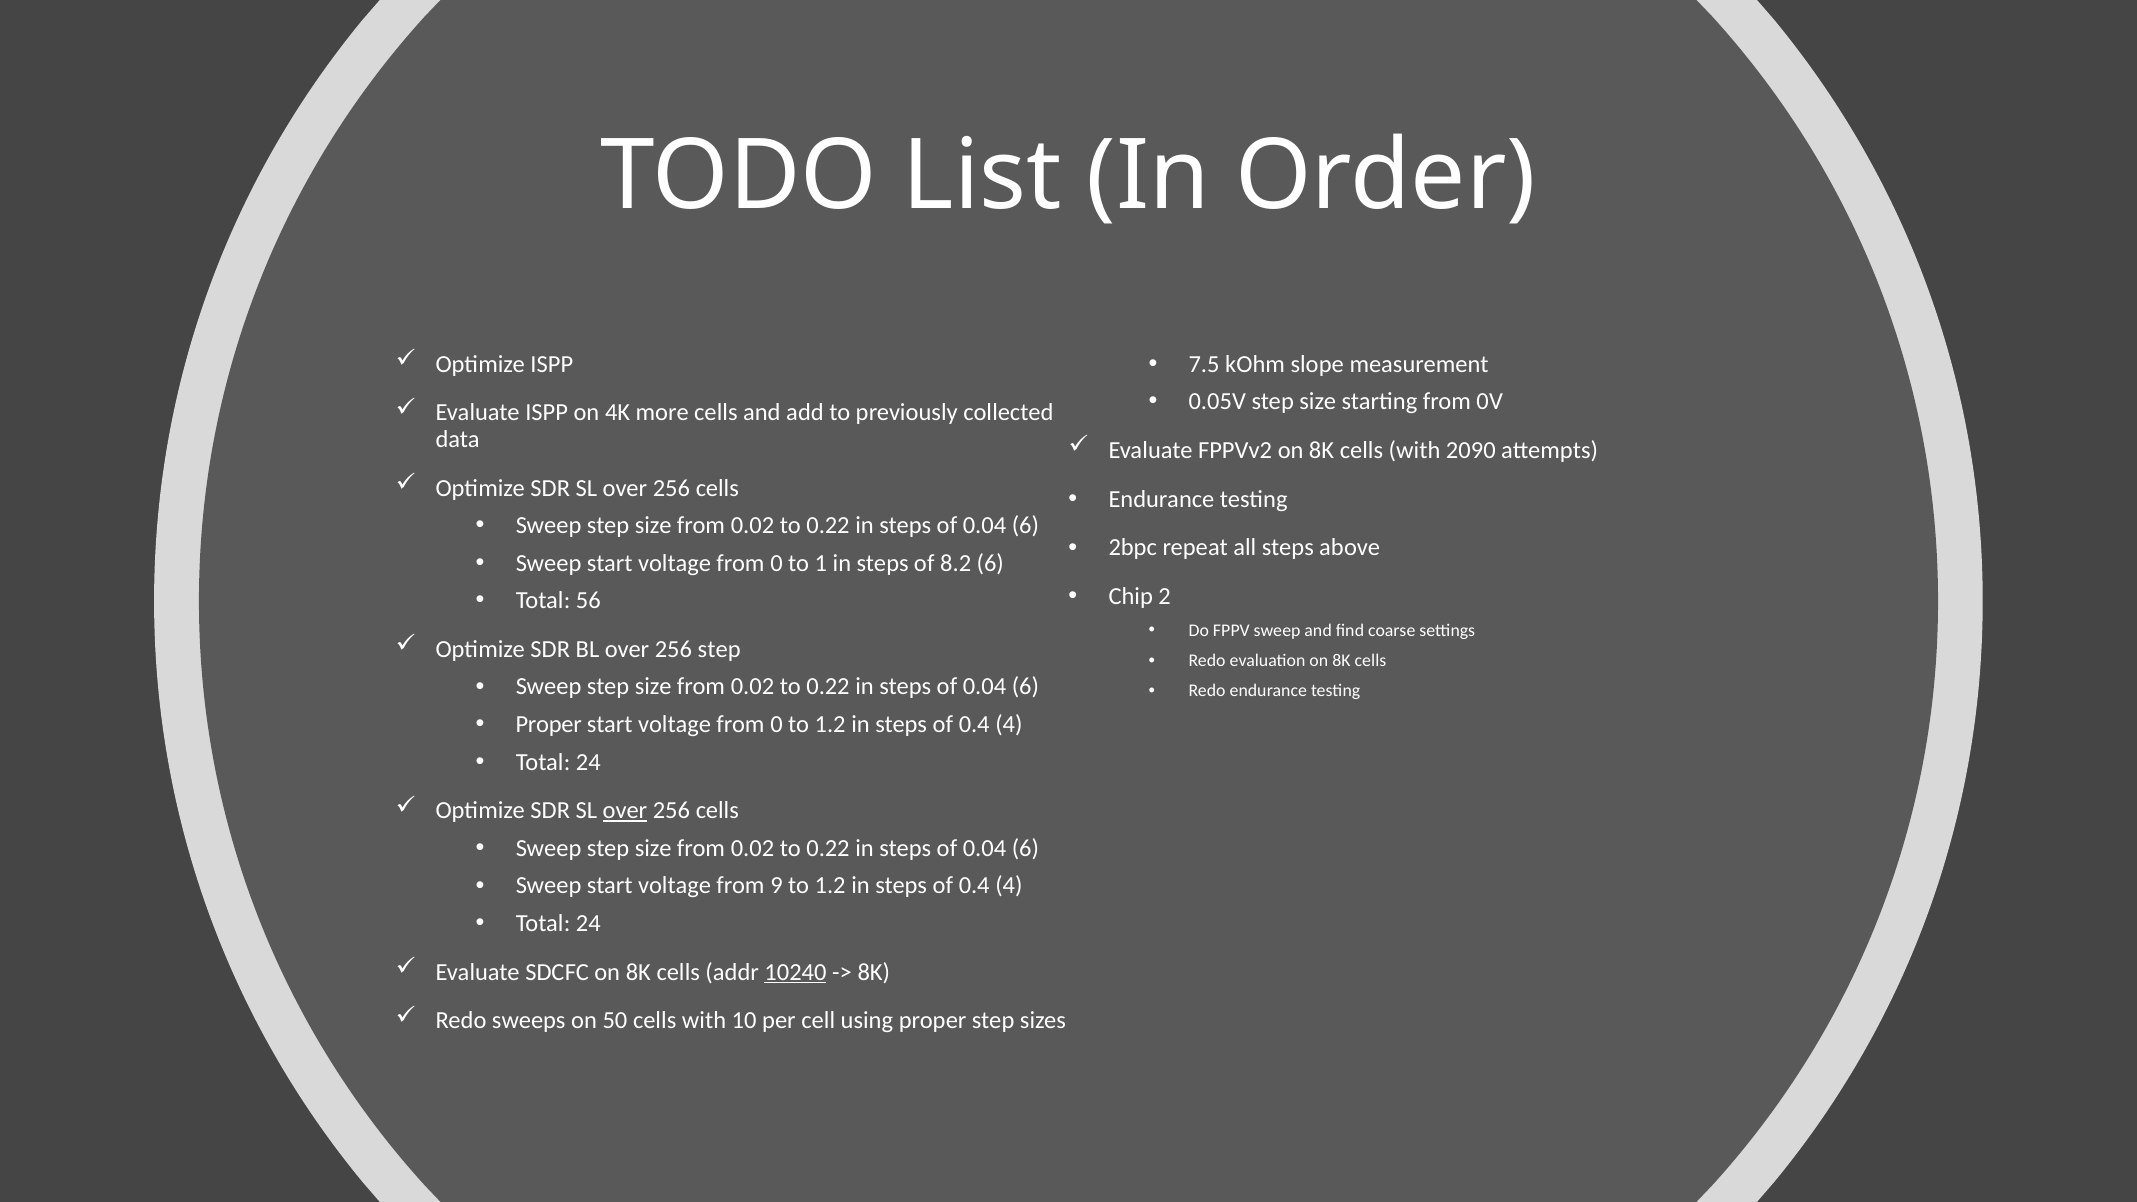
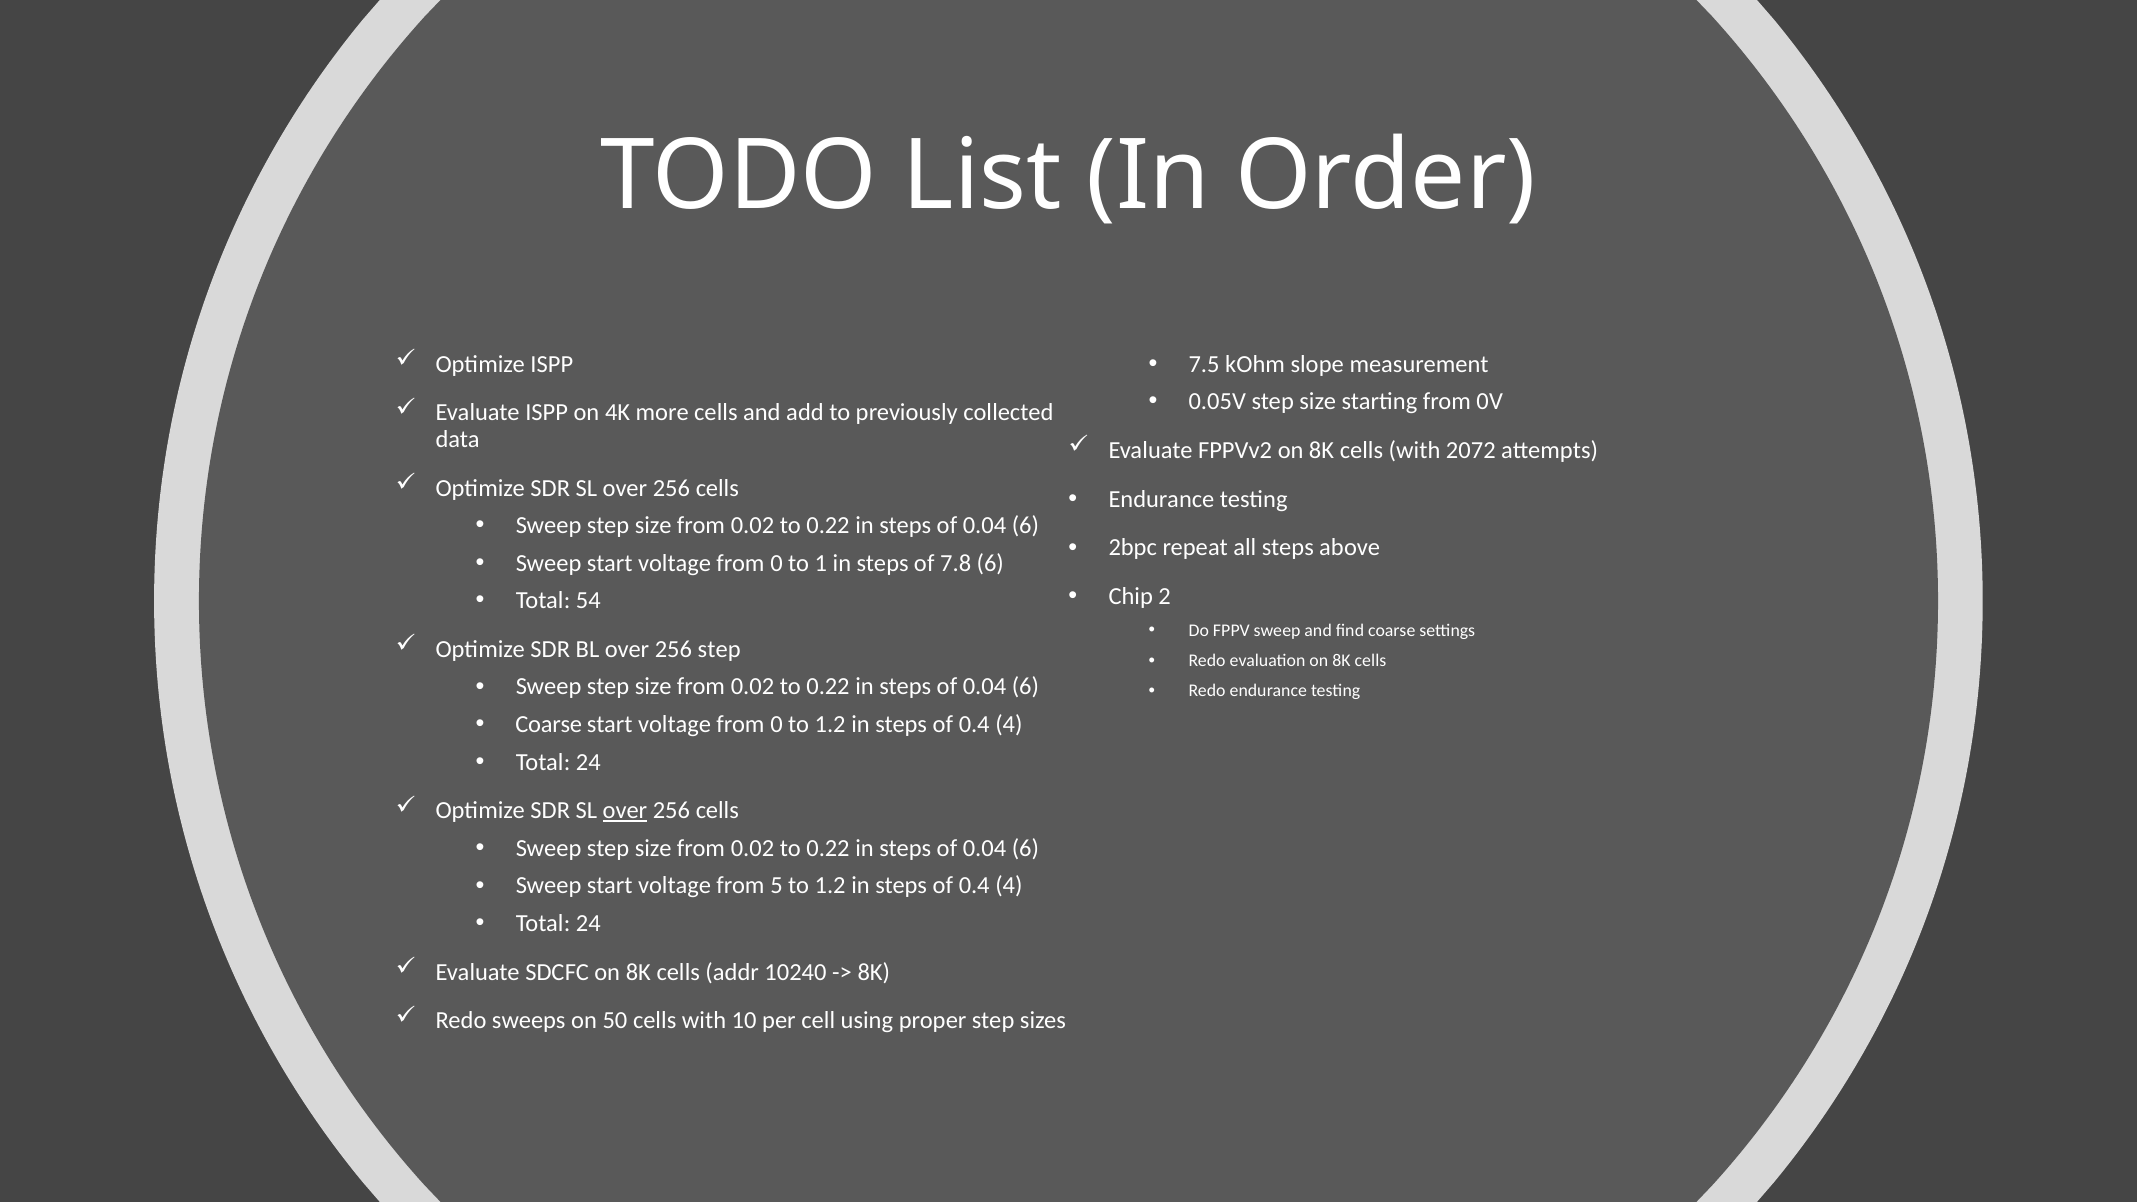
2090: 2090 -> 2072
8.2: 8.2 -> 7.8
56: 56 -> 54
Proper at (549, 724): Proper -> Coarse
9: 9 -> 5
10240 underline: present -> none
